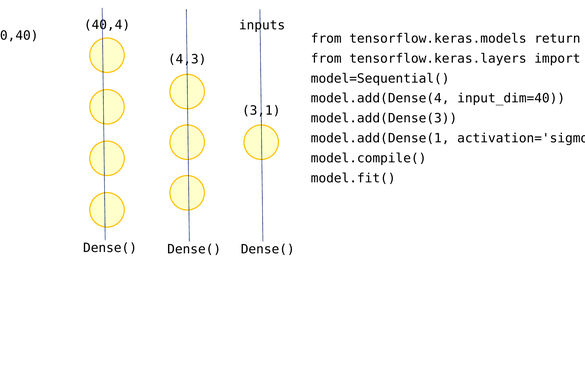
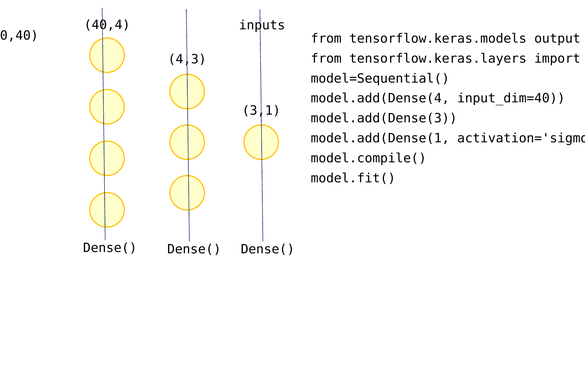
return: return -> output
